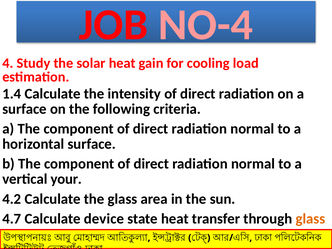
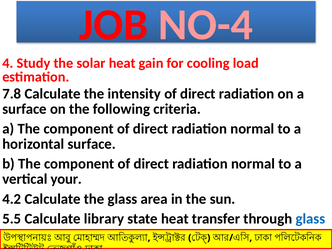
1.4: 1.4 -> 7.8
4.7: 4.7 -> 5.5
device: device -> library
glass at (310, 219) colour: orange -> blue
